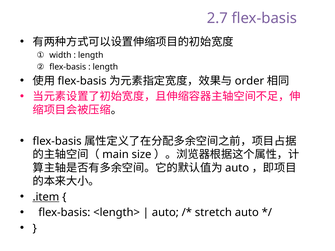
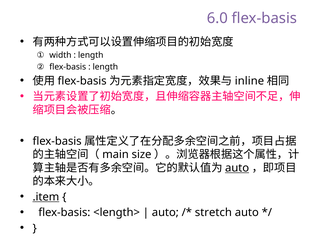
2.7: 2.7 -> 6.0
order: order -> inline
auto at (237, 168) underline: none -> present
